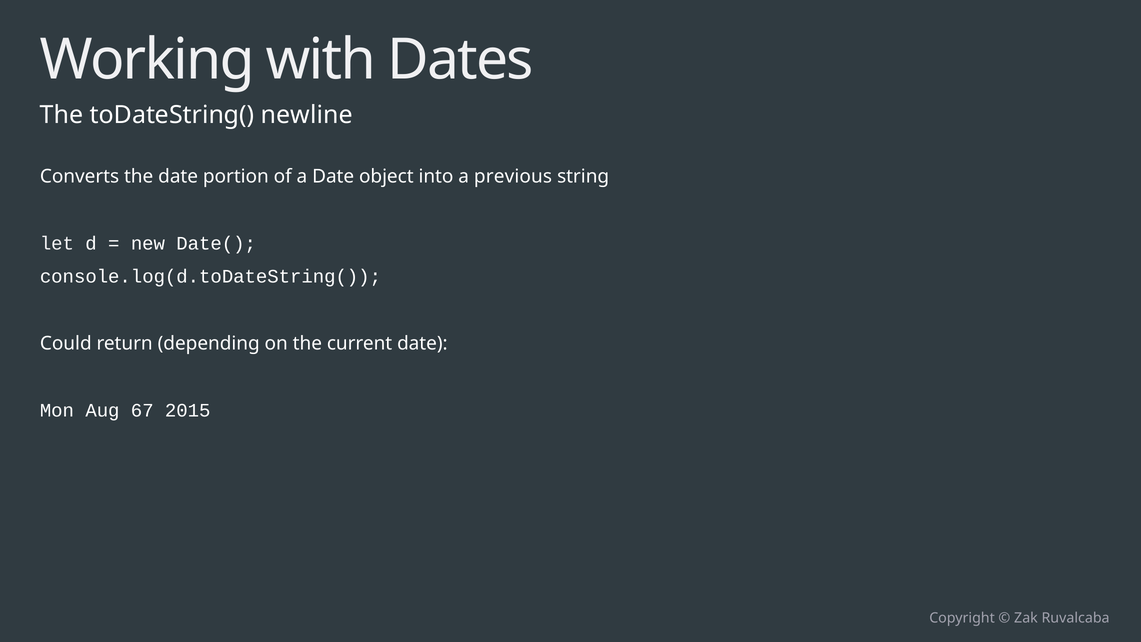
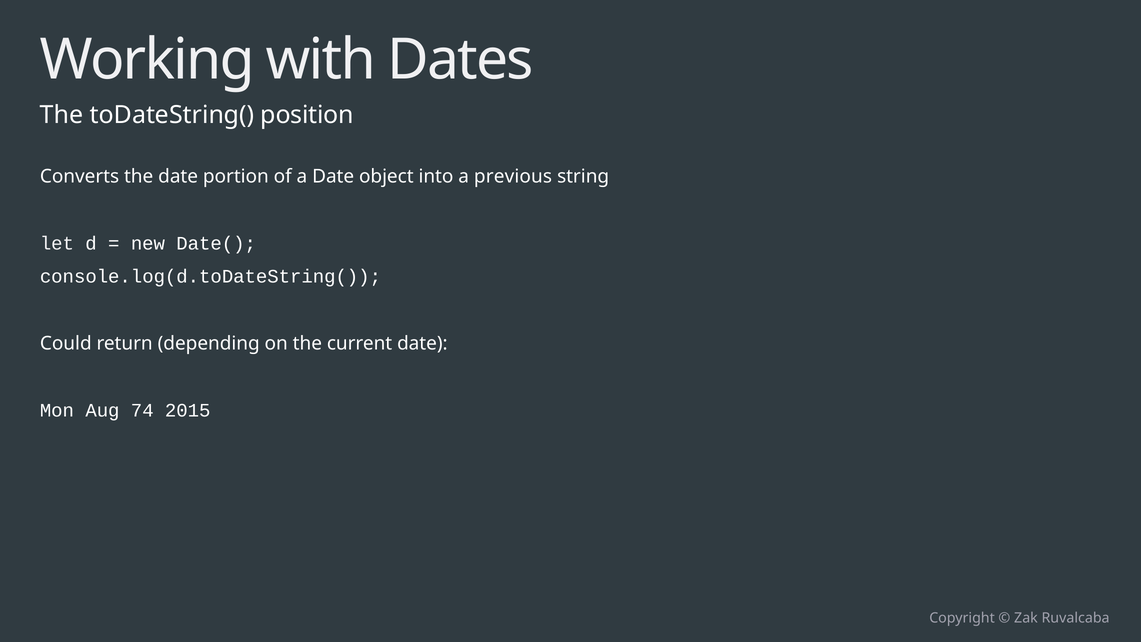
newline: newline -> position
67: 67 -> 74
